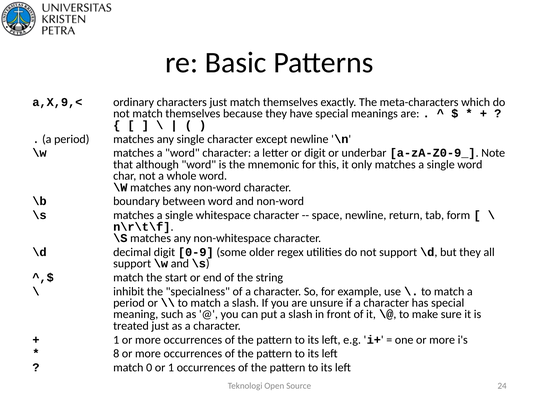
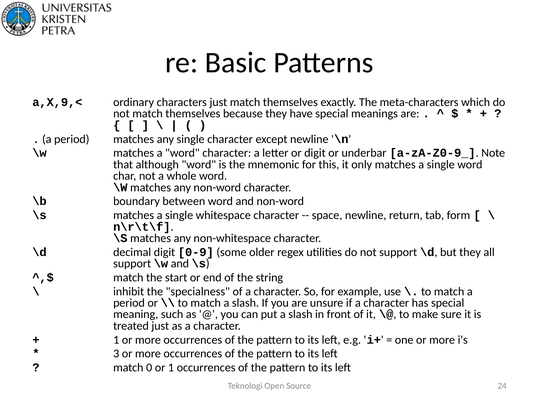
8: 8 -> 3
